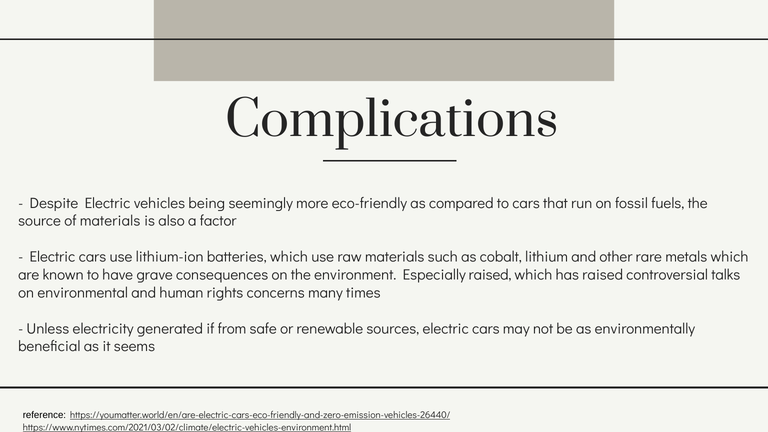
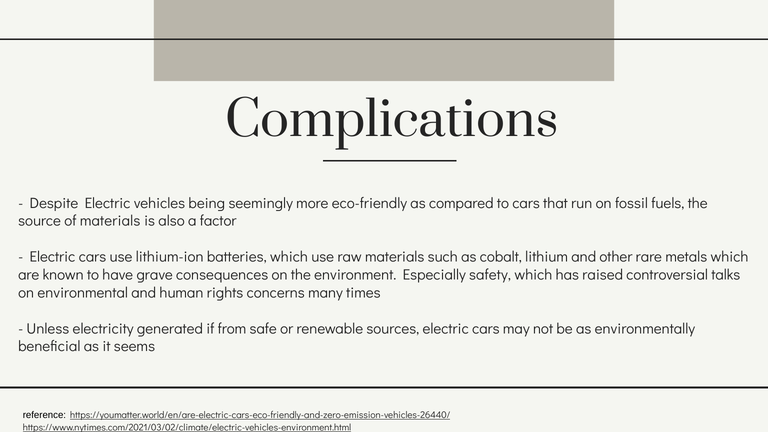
Especially raised: raised -> safety
